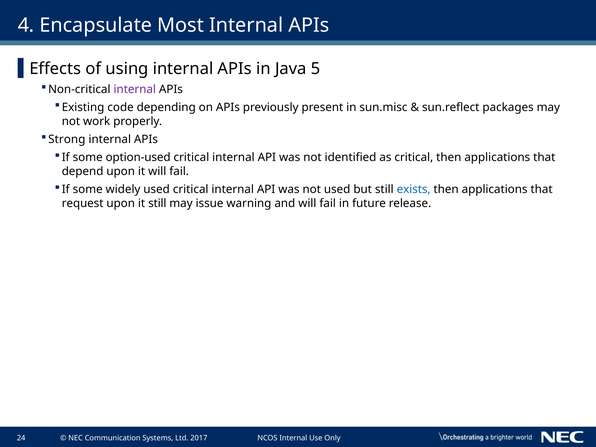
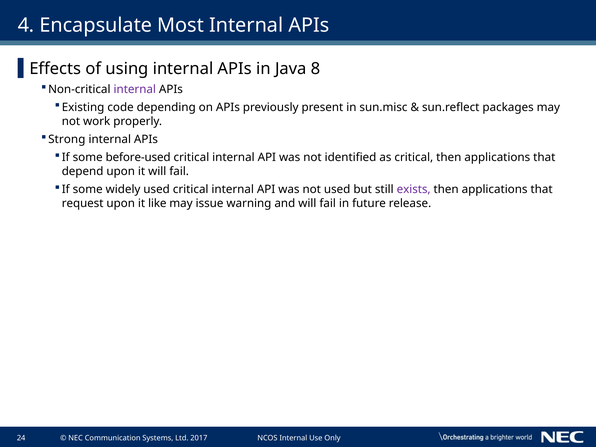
5: 5 -> 8
option-used: option-used -> before-used
exists colour: blue -> purple
it still: still -> like
